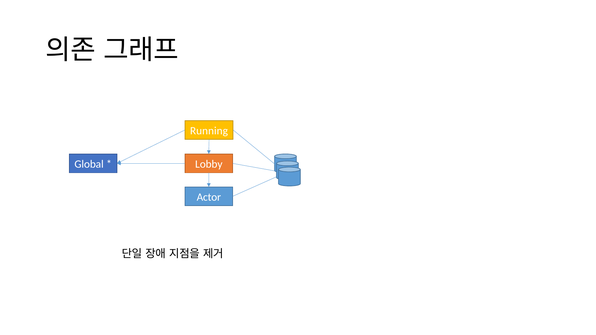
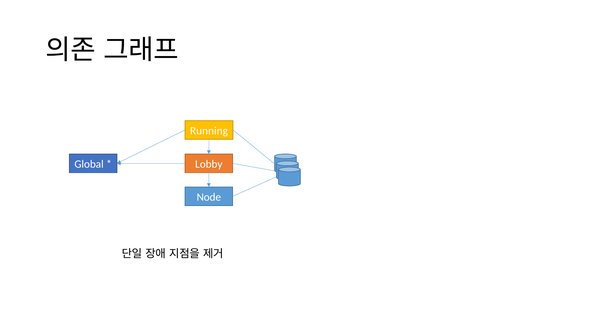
Actor: Actor -> Node
